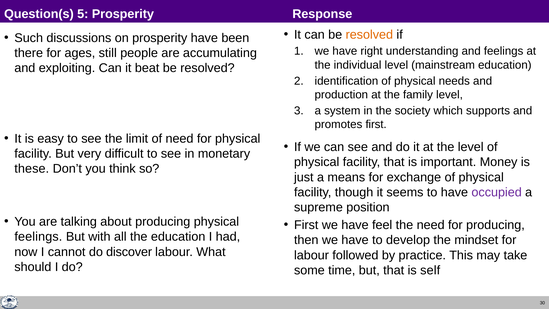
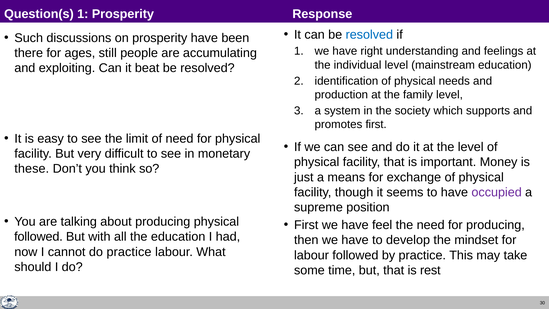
Question(s 5: 5 -> 1
resolved at (369, 35) colour: orange -> blue
feelings at (38, 237): feelings -> followed
do discover: discover -> practice
self: self -> rest
